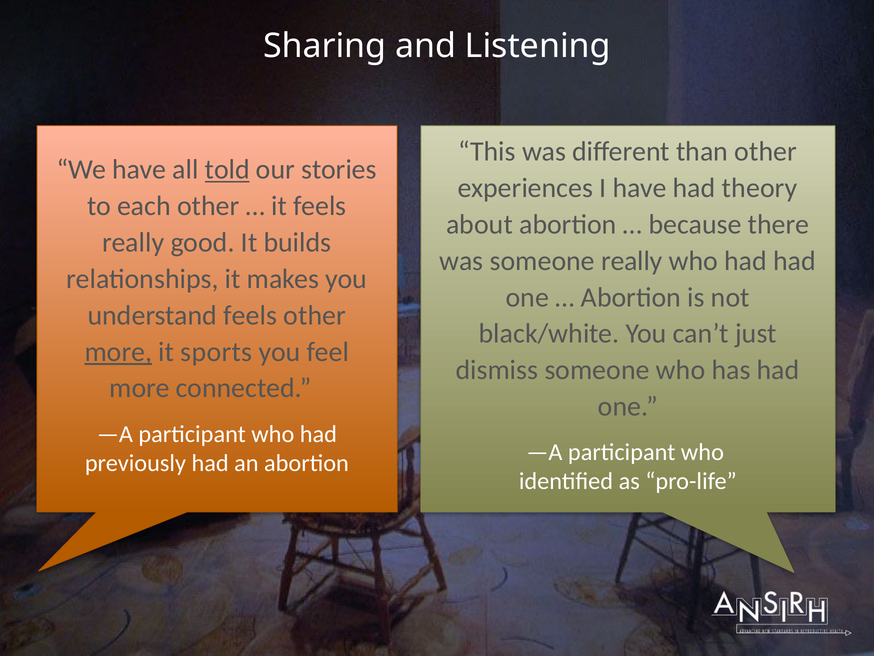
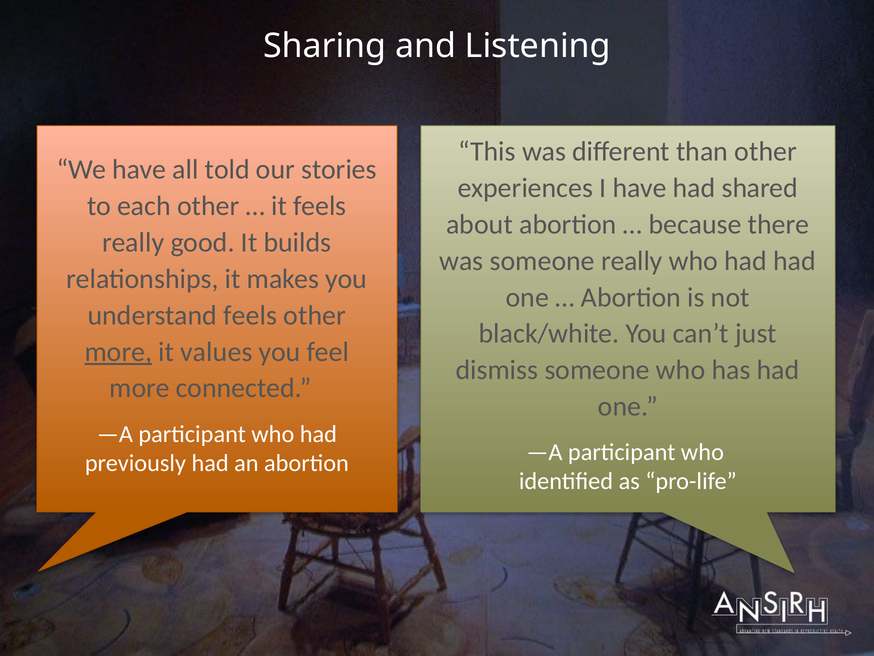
told underline: present -> none
theory: theory -> shared
sports: sports -> values
